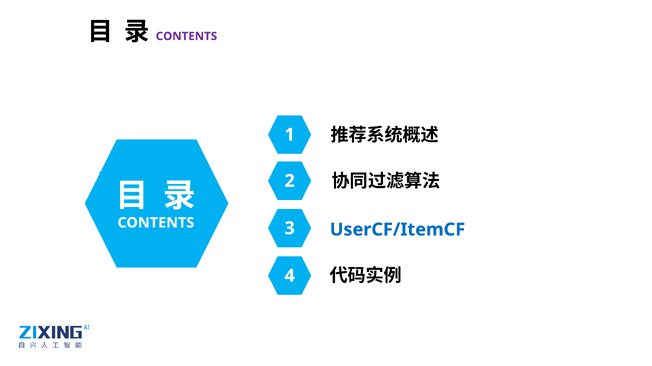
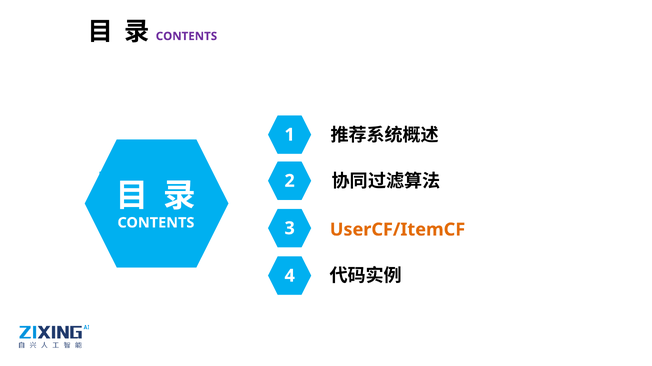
UserCF/ItemCF colour: blue -> orange
